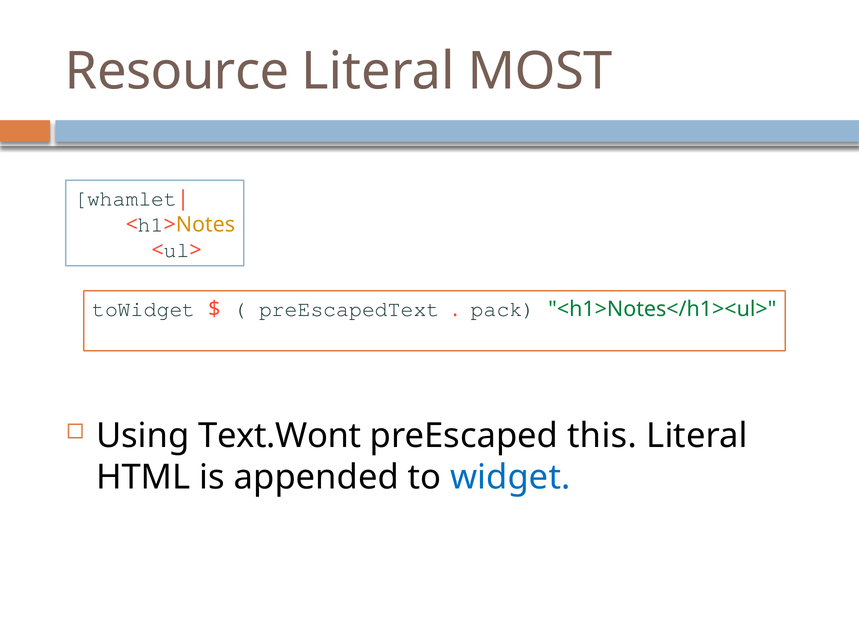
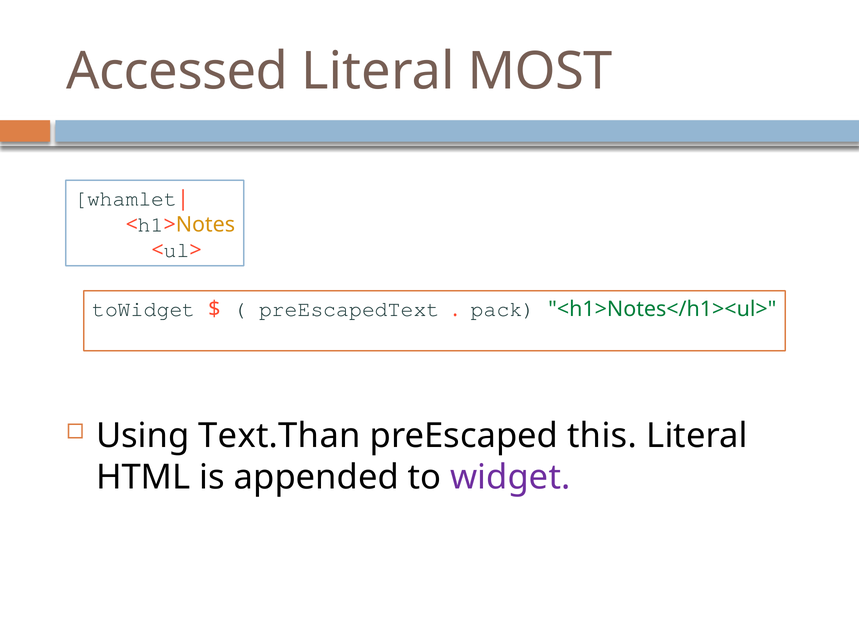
Resource: Resource -> Accessed
Text.Wont: Text.Wont -> Text.Than
widget colour: blue -> purple
